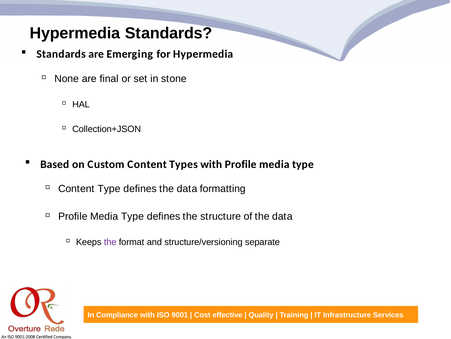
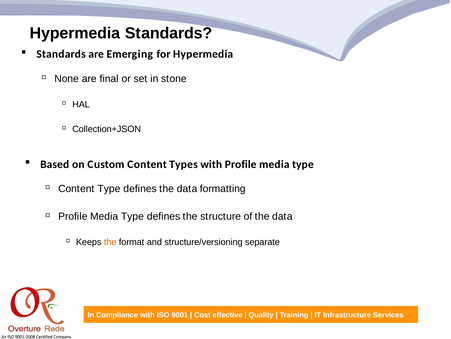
the at (110, 242) colour: purple -> orange
